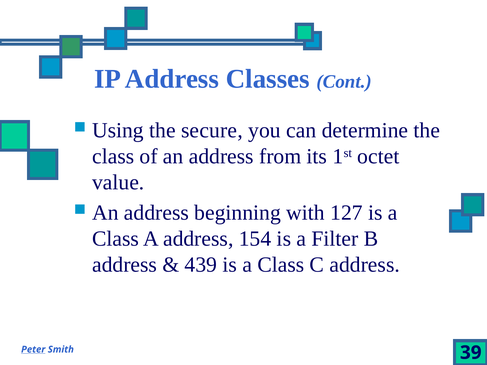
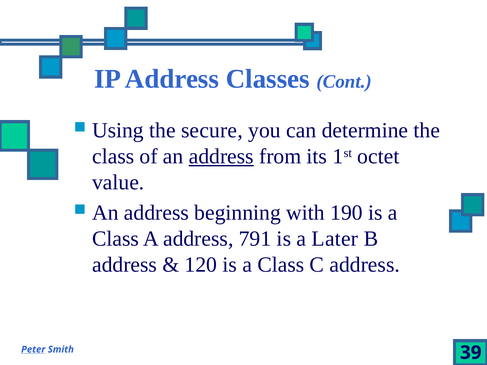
address at (221, 157) underline: none -> present
127: 127 -> 190
154: 154 -> 791
Filter: Filter -> Later
439: 439 -> 120
